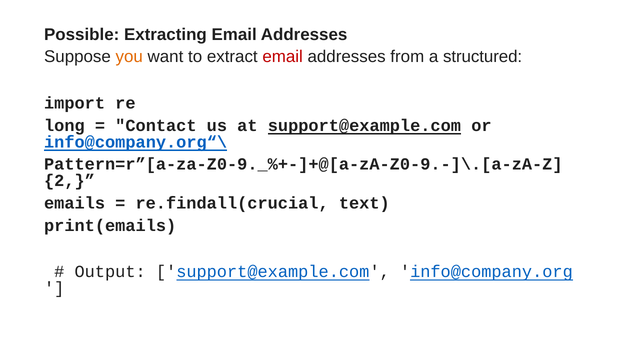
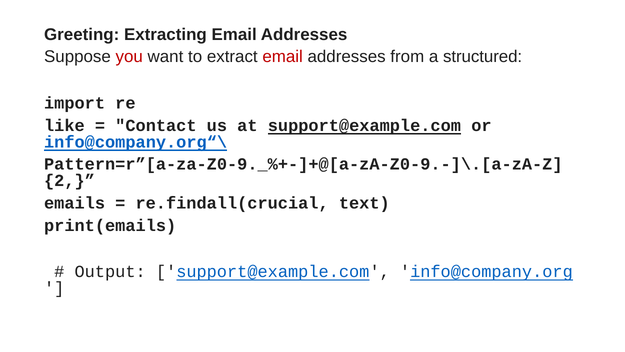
Possible: Possible -> Greeting
you colour: orange -> red
long: long -> like
